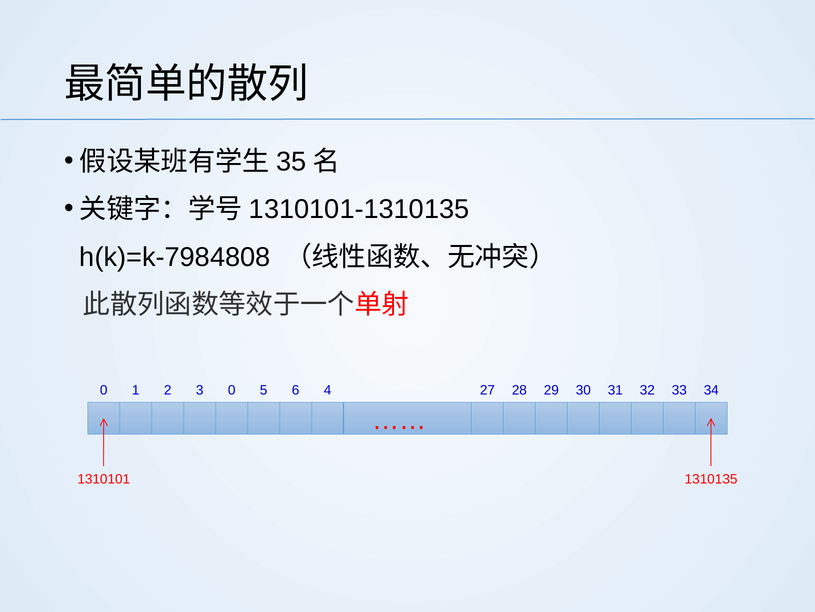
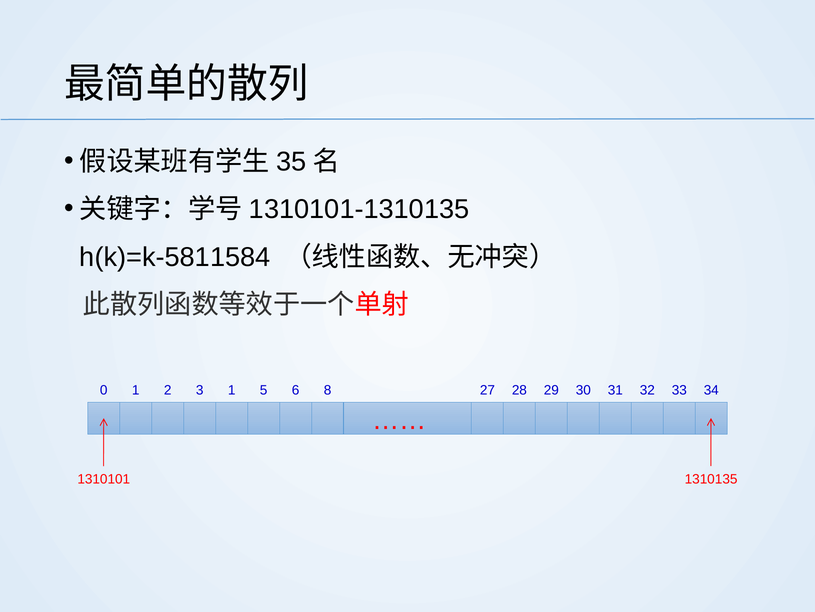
h(k)=k-7984808: h(k)=k-7984808 -> h(k)=k-5811584
3 0: 0 -> 1
4: 4 -> 8
